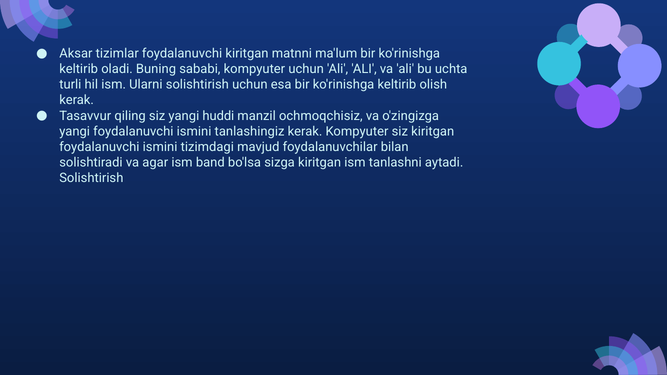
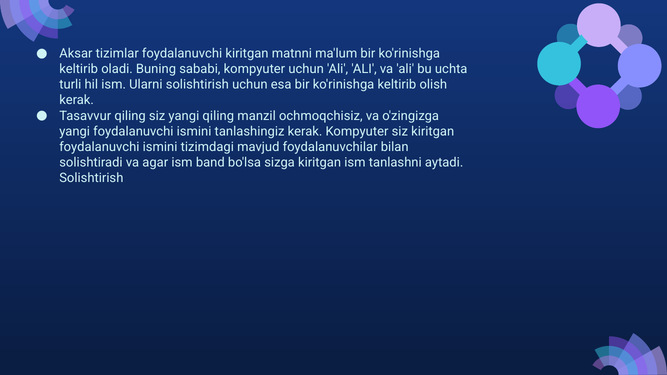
yangi huddi: huddi -> qiling
